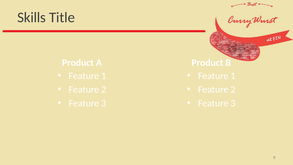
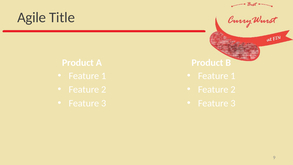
Skills: Skills -> Agile
